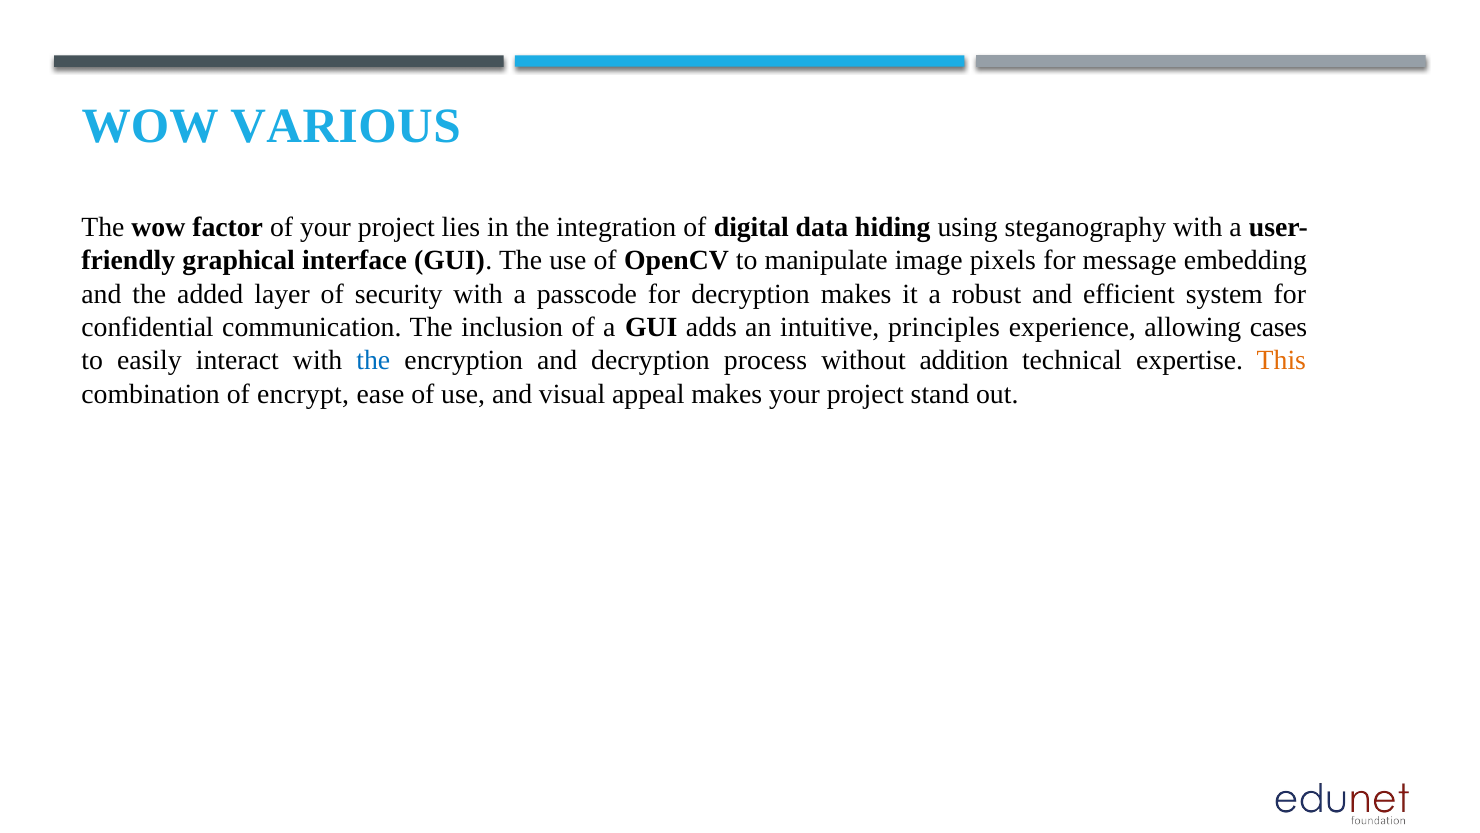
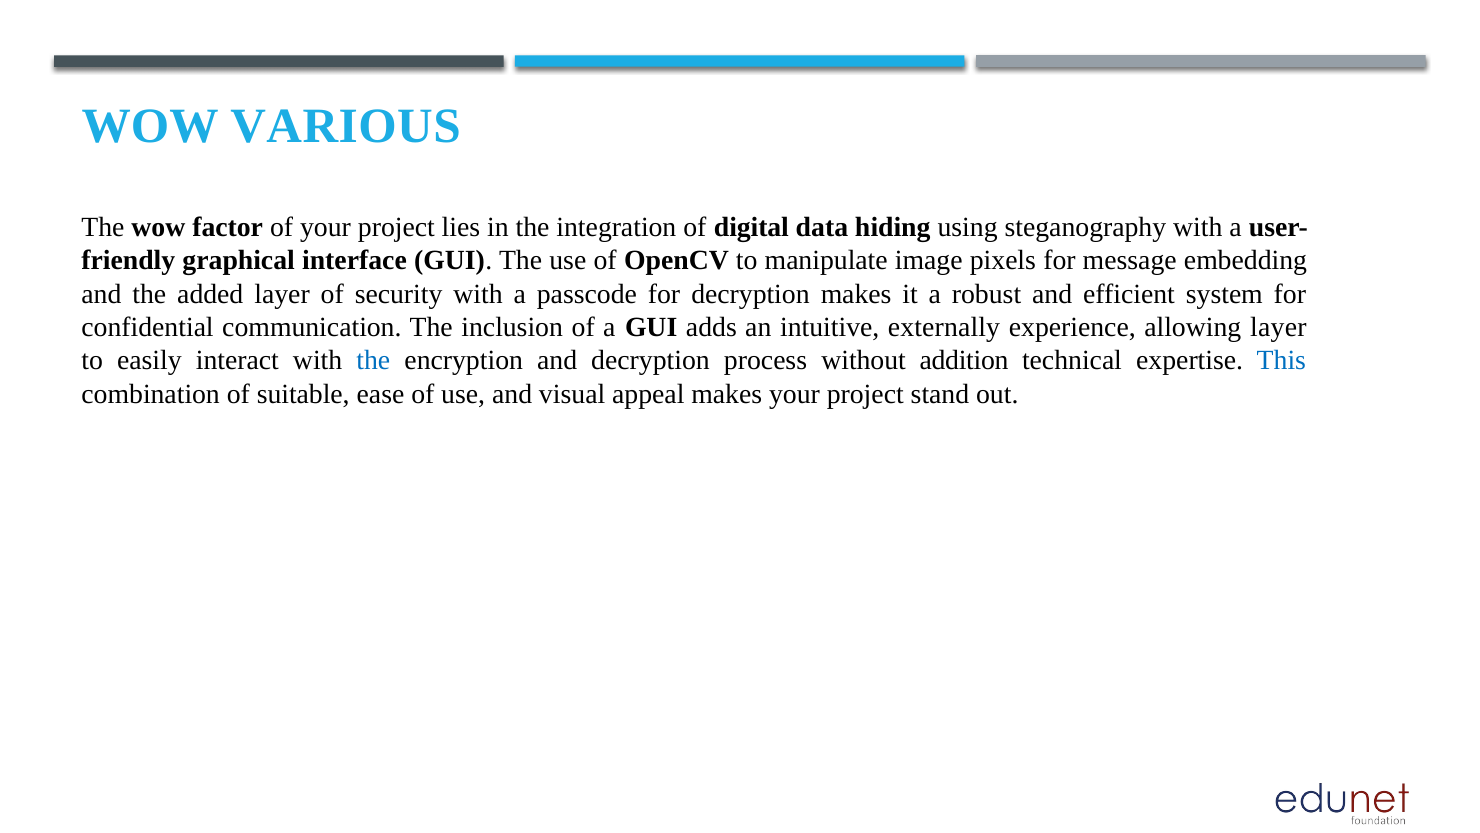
principles: principles -> externally
allowing cases: cases -> layer
This colour: orange -> blue
encrypt: encrypt -> suitable
